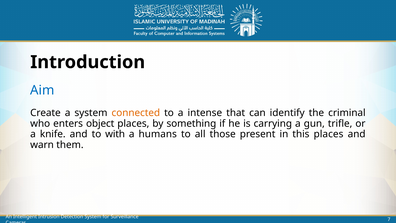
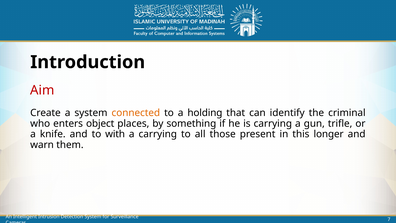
Aim colour: blue -> red
intense: intense -> holding
a humans: humans -> carrying
this places: places -> longer
